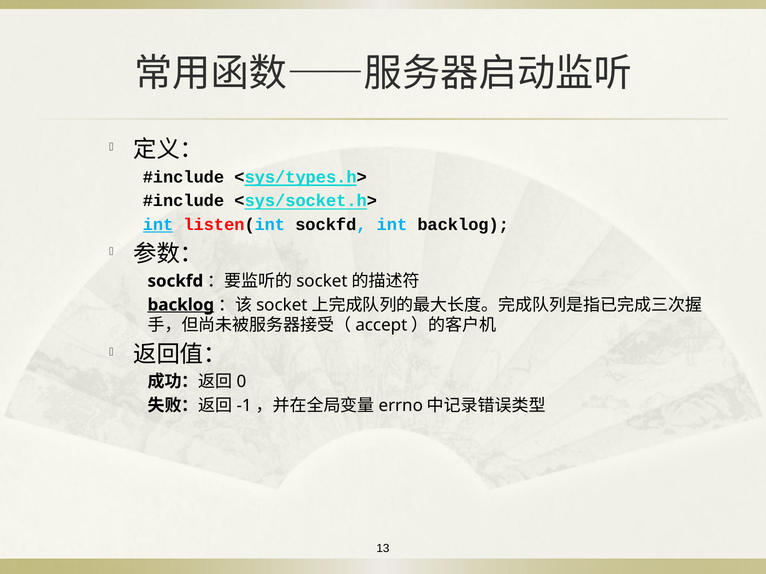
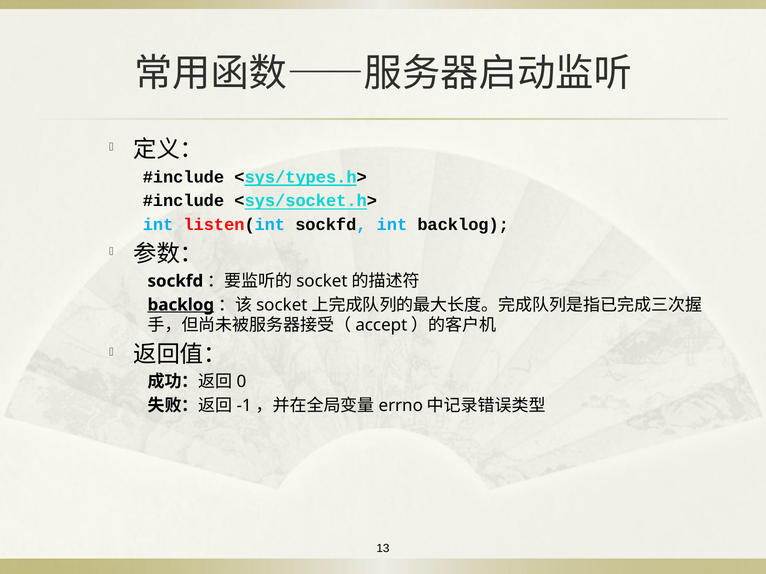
int at (158, 225) underline: present -> none
